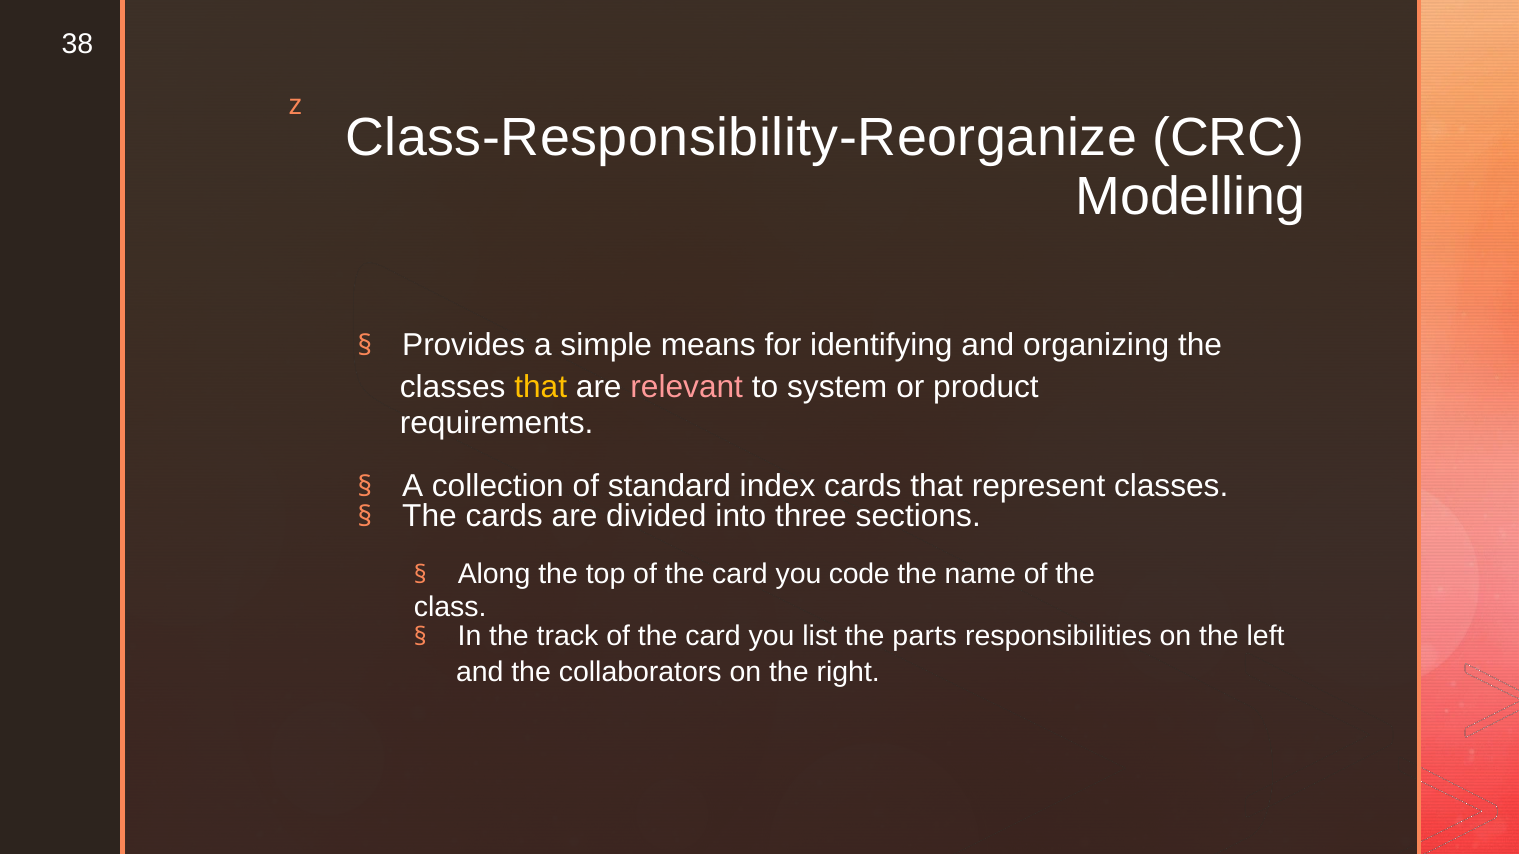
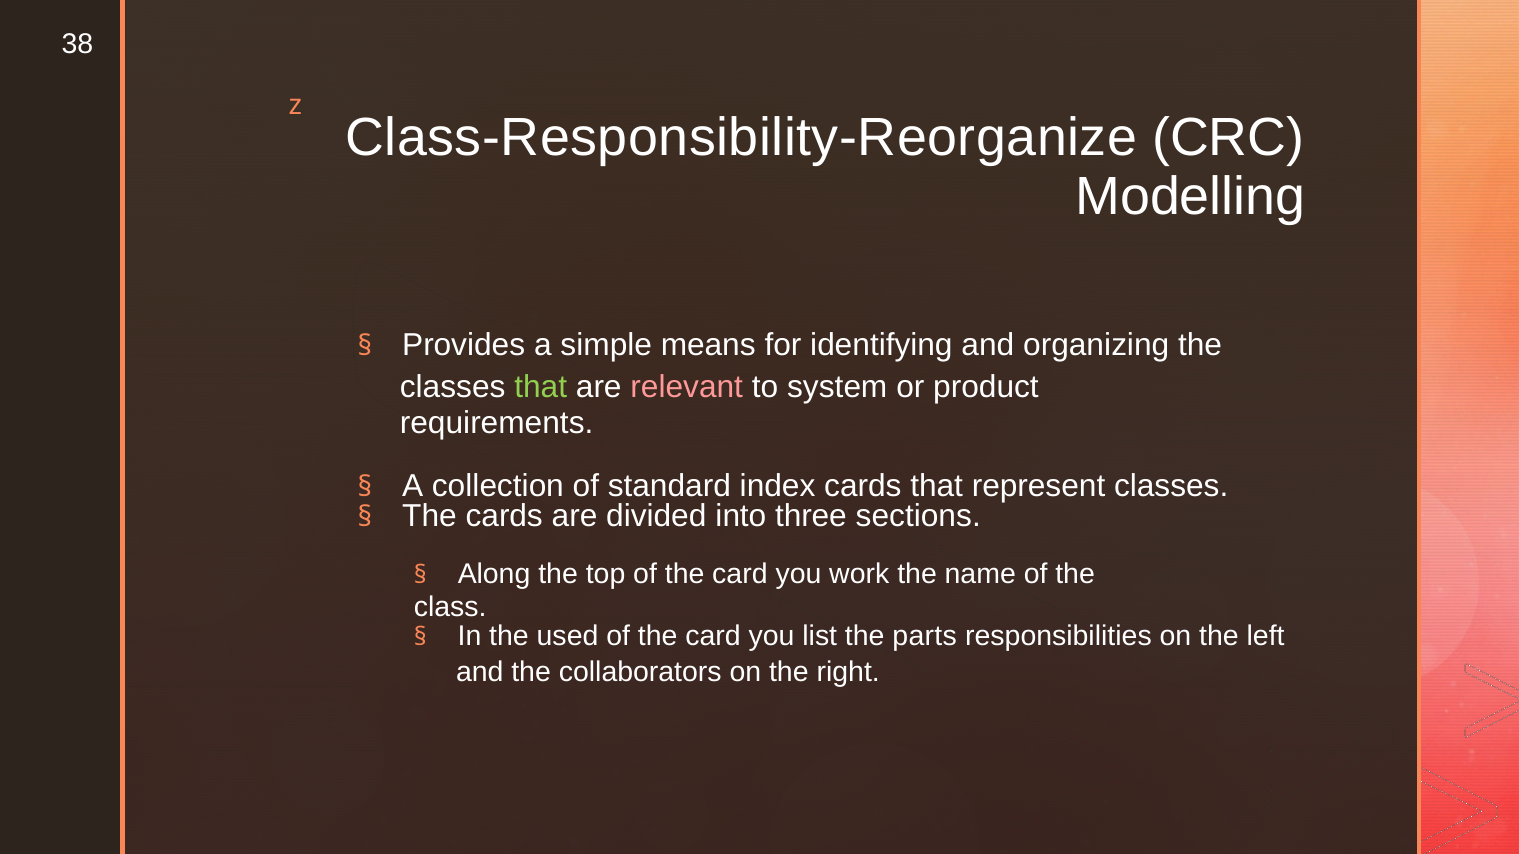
that at (541, 387) colour: yellow -> light green
code: code -> work
track: track -> used
